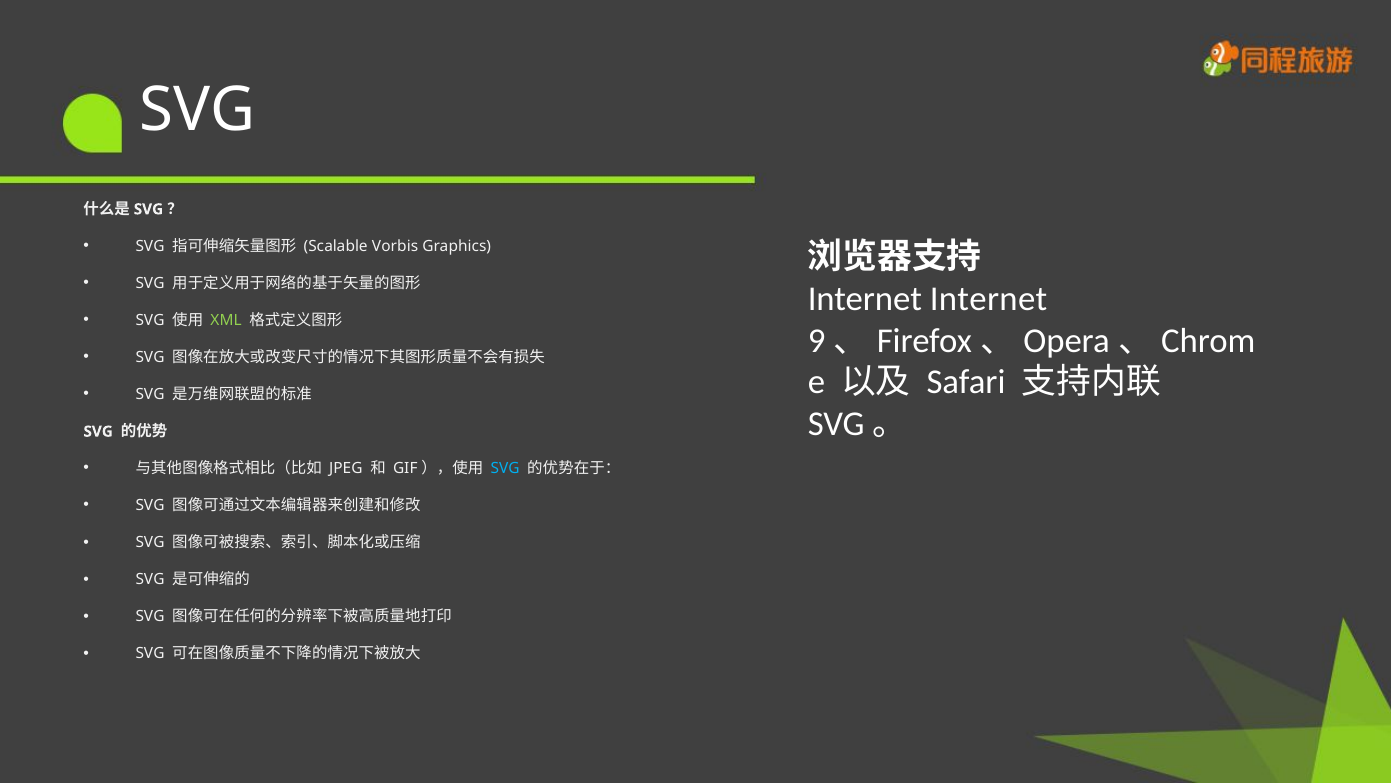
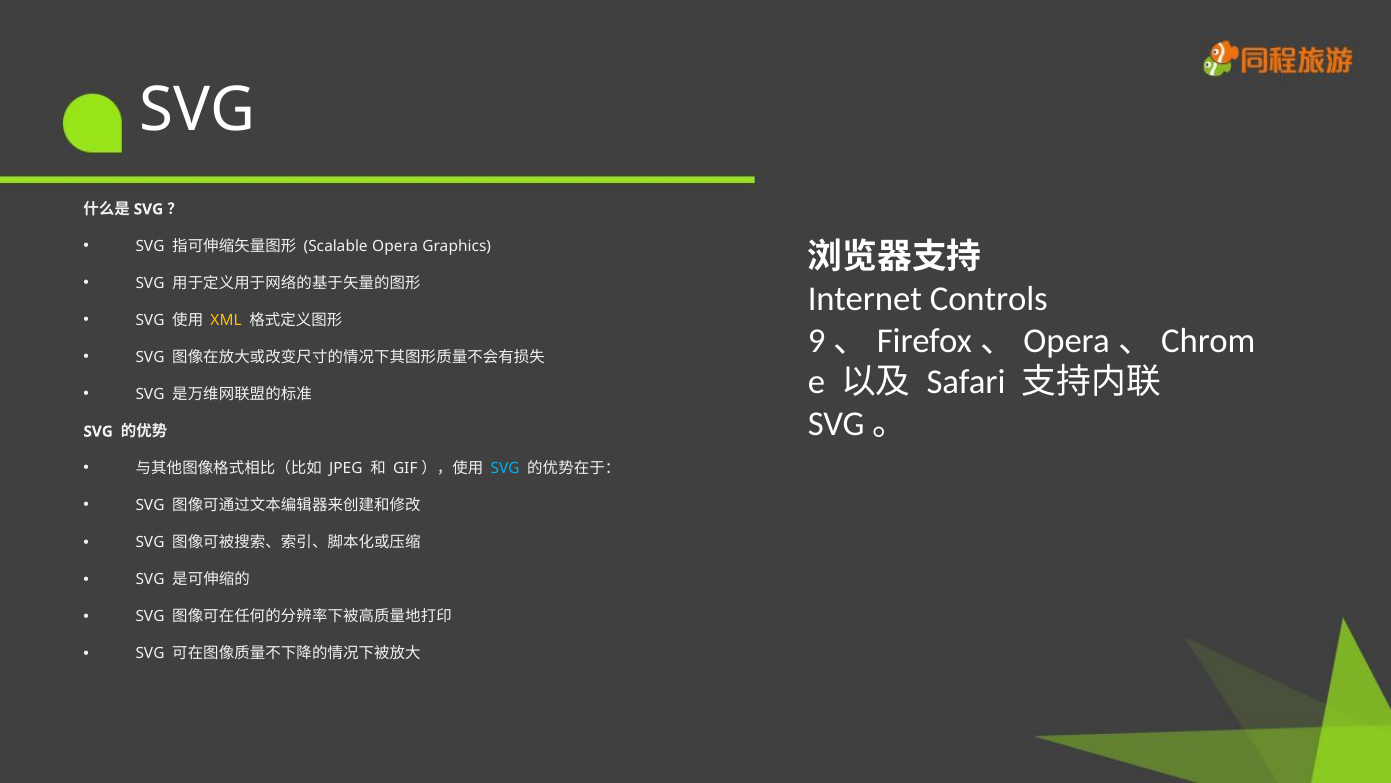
Vorbis: Vorbis -> Opera
Internet Internet: Internet -> Controls
XML colour: light green -> yellow
